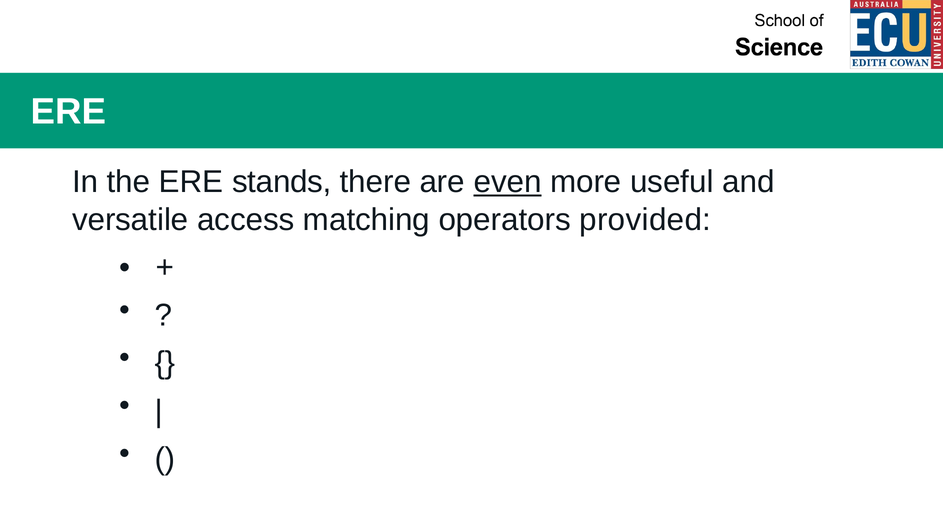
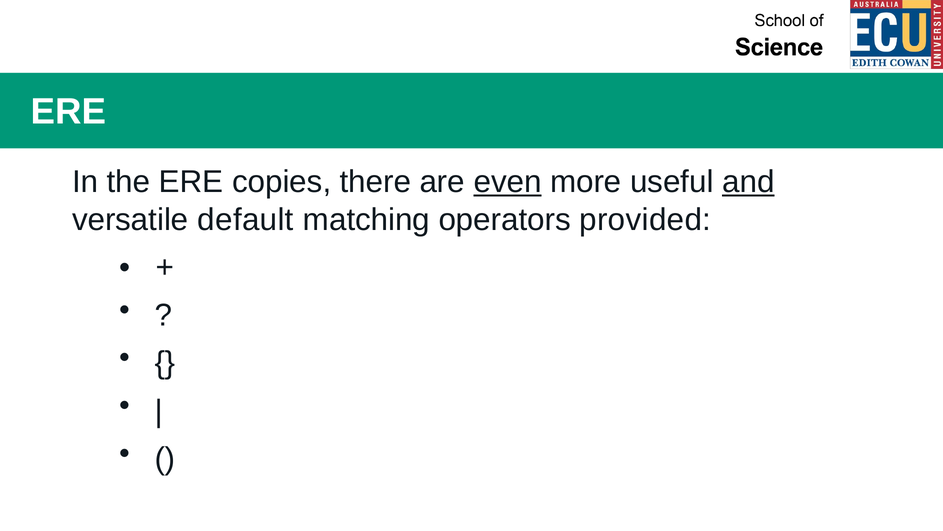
stands: stands -> copies
and underline: none -> present
access: access -> default
